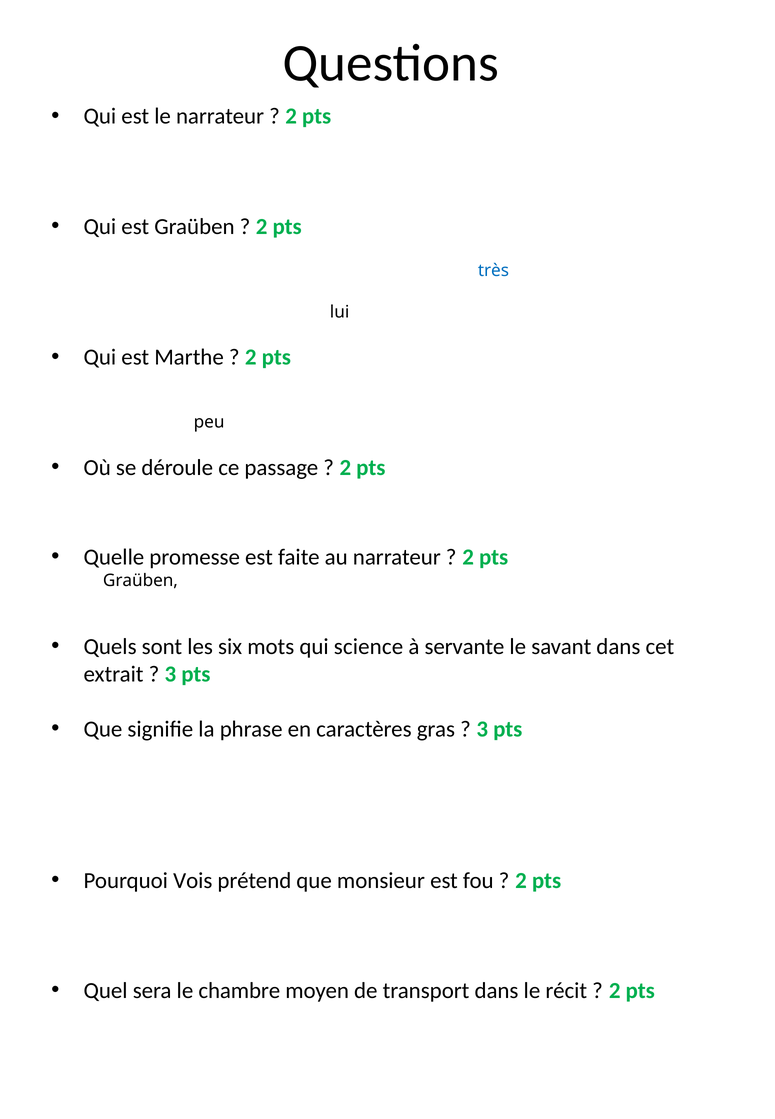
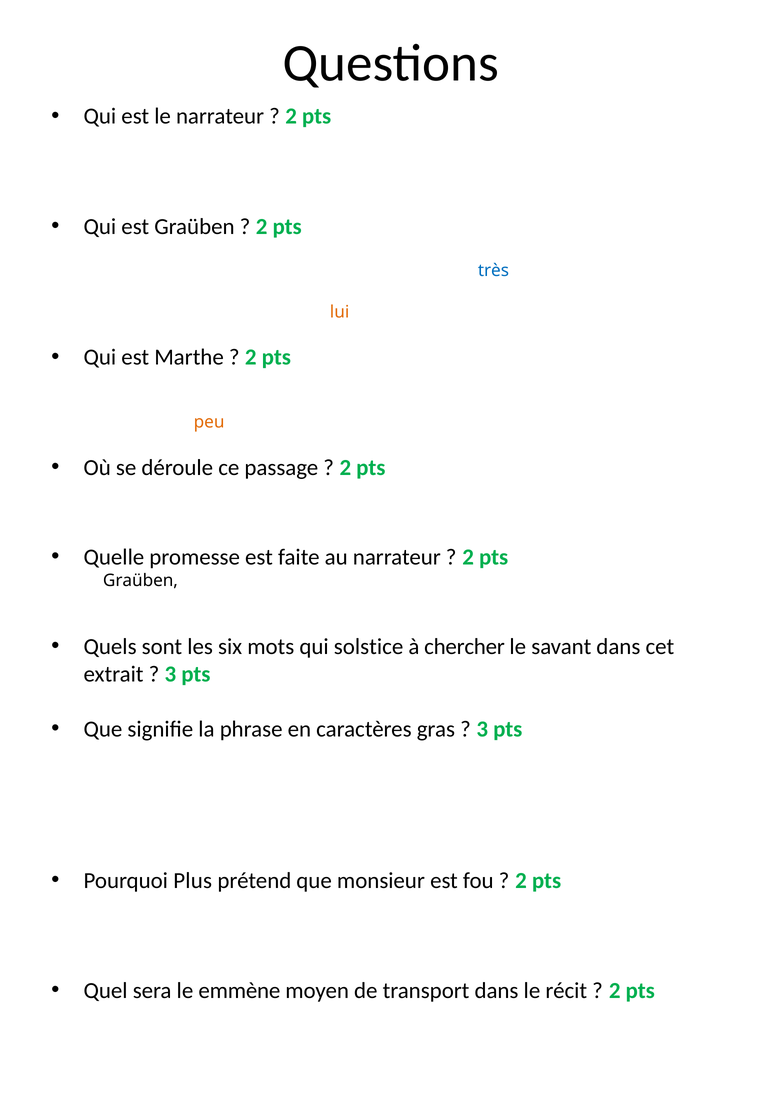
lui at (340, 312) colour: black -> orange
peu colour: black -> orange
qui science: science -> solstice
servante: servante -> chercher
Pourquoi Vois: Vois -> Plus
chambre: chambre -> emmène
